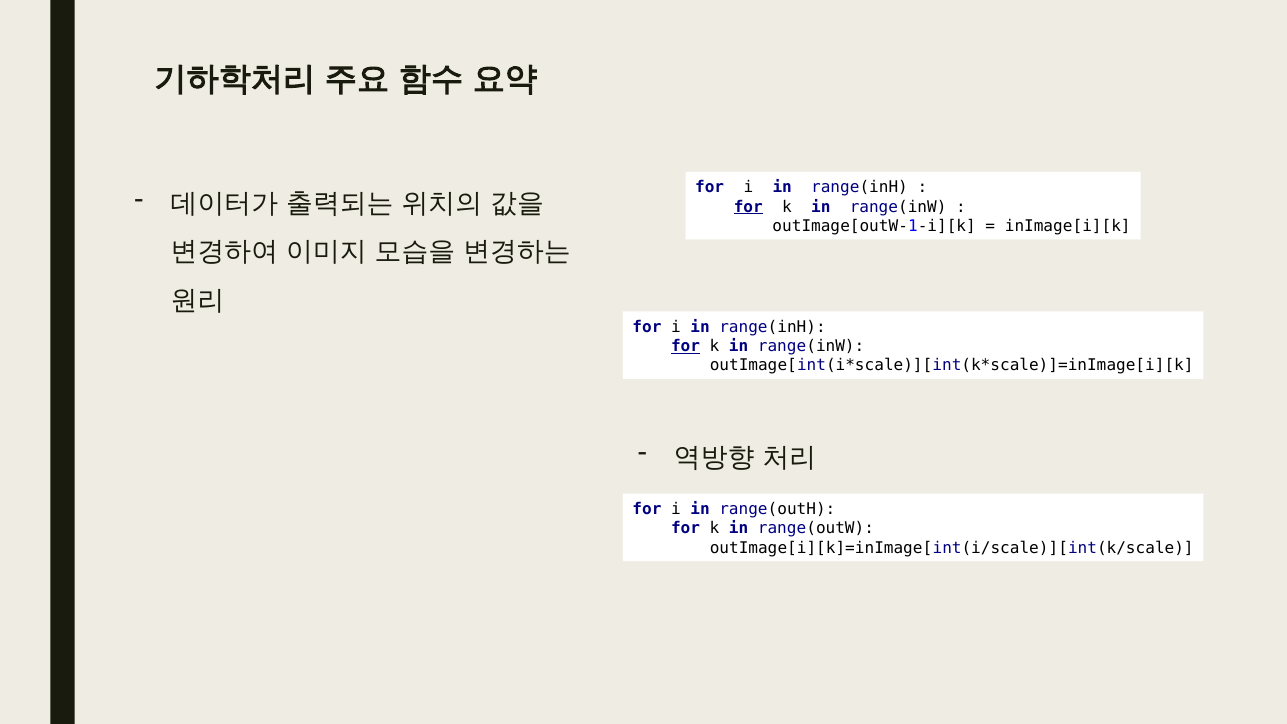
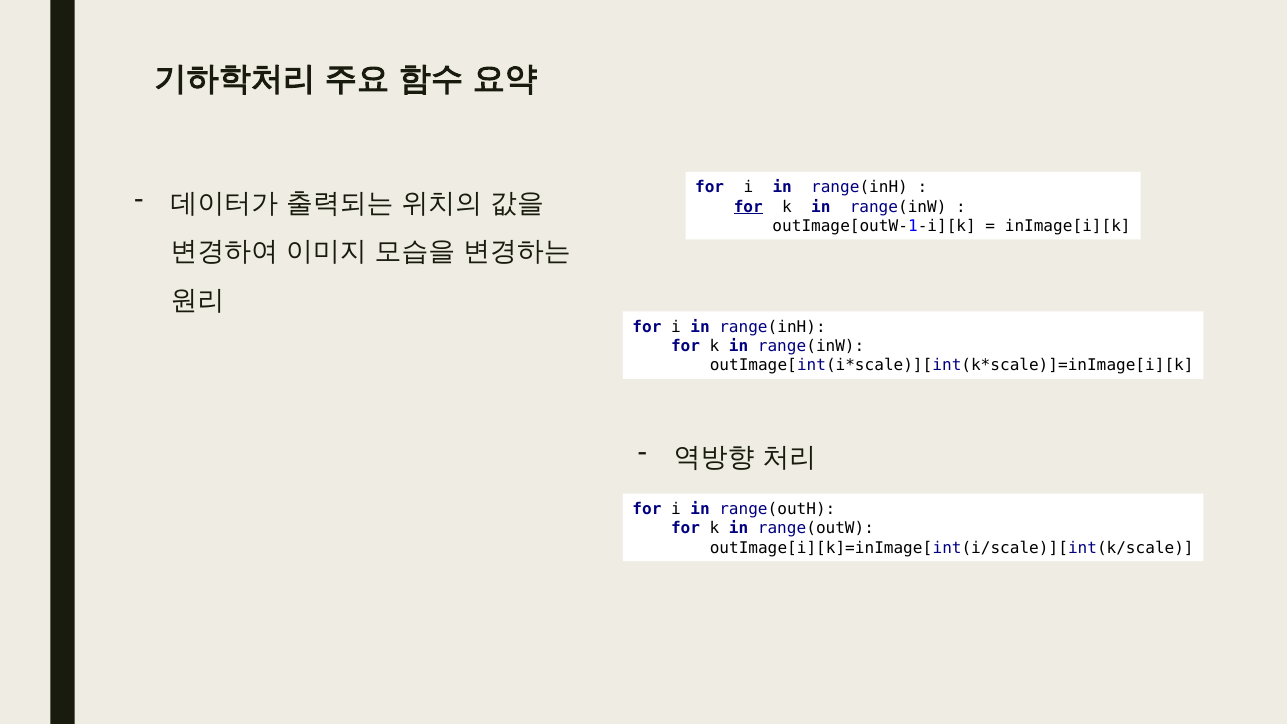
for at (686, 346) underline: present -> none
